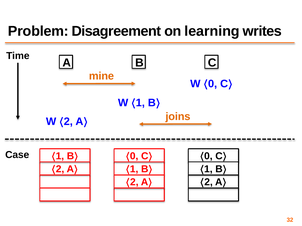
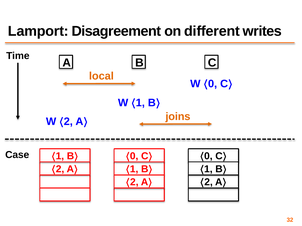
Problem: Problem -> Lamport
learning: learning -> different
mine: mine -> local
